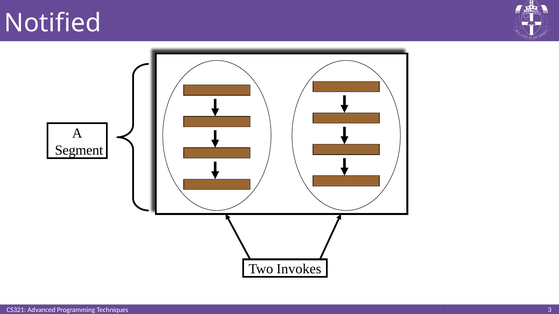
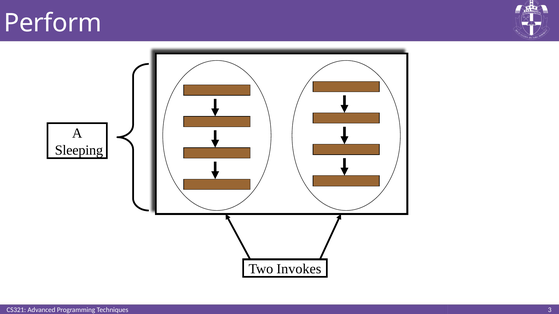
Notified: Notified -> Perform
Segment: Segment -> Sleeping
